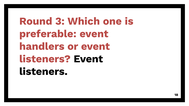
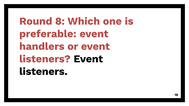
3: 3 -> 8
